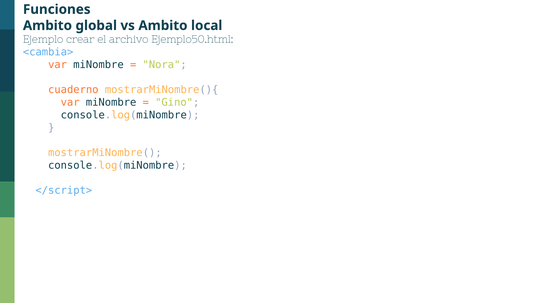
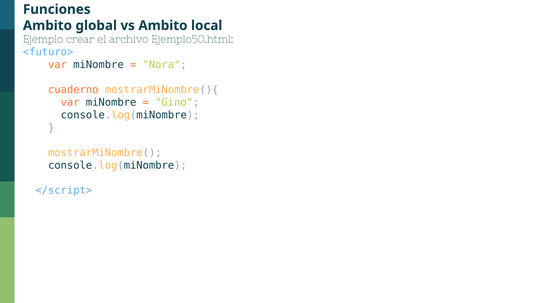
<cambia>: <cambia> -> <futuro>
